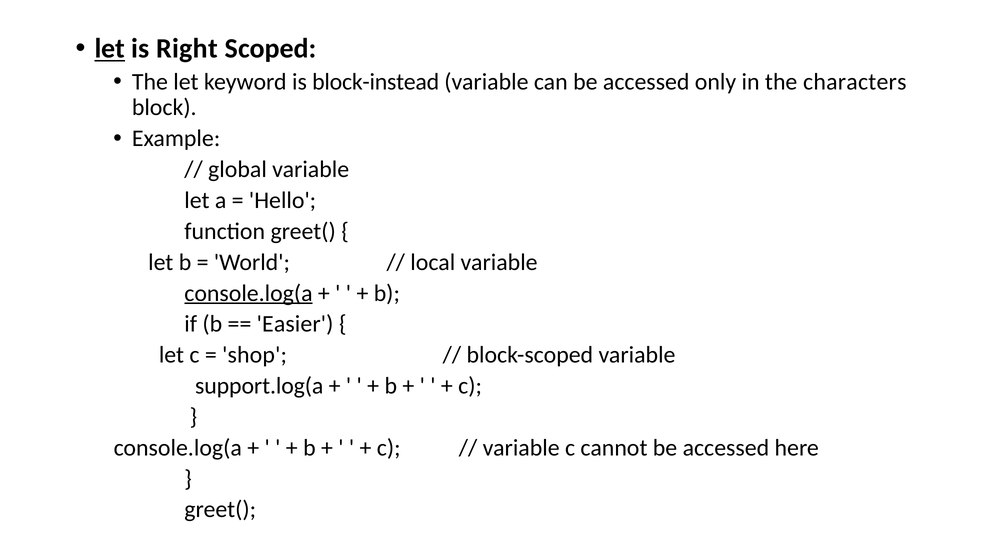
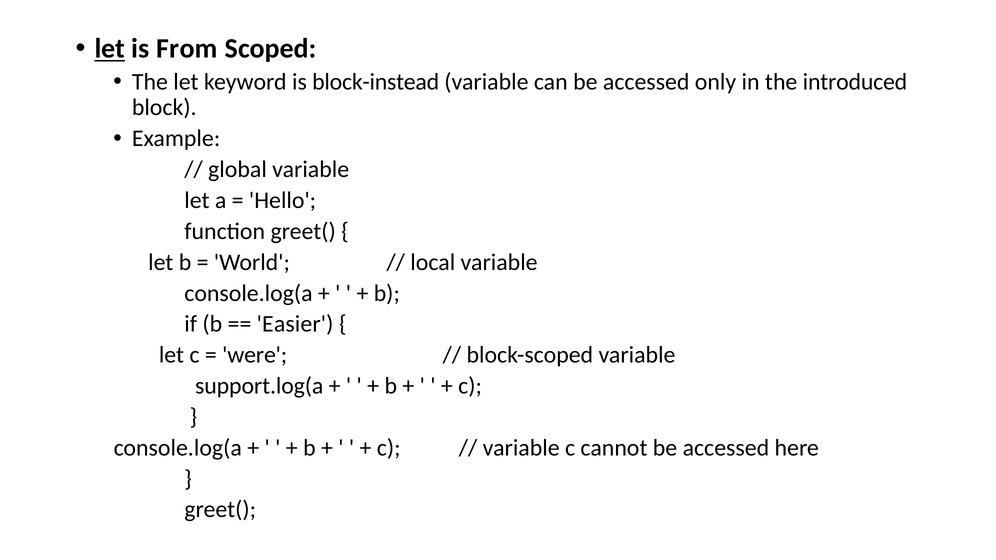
Right: Right -> From
characters: characters -> introduced
console.log(a at (248, 293) underline: present -> none
shop: shop -> were
